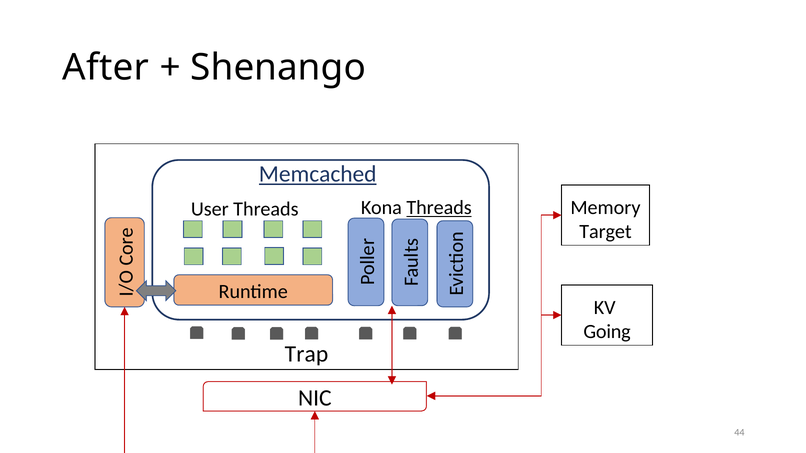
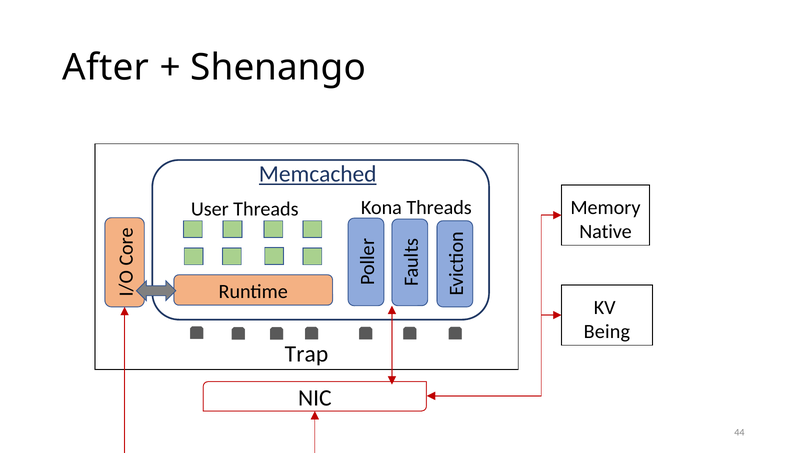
Threads at (439, 208) underline: present -> none
Target: Target -> Native
Going: Going -> Being
